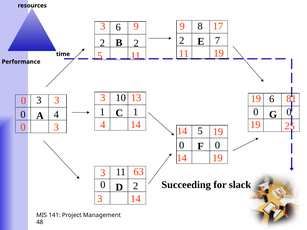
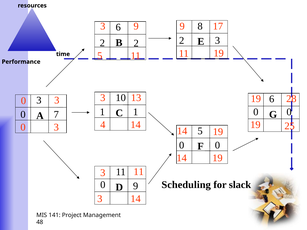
2 7: 7 -> 3
81: 81 -> 28
0 4: 4 -> 7
3 63: 63 -> 11
0 2: 2 -> 9
Succeeding: Succeeding -> Scheduling
